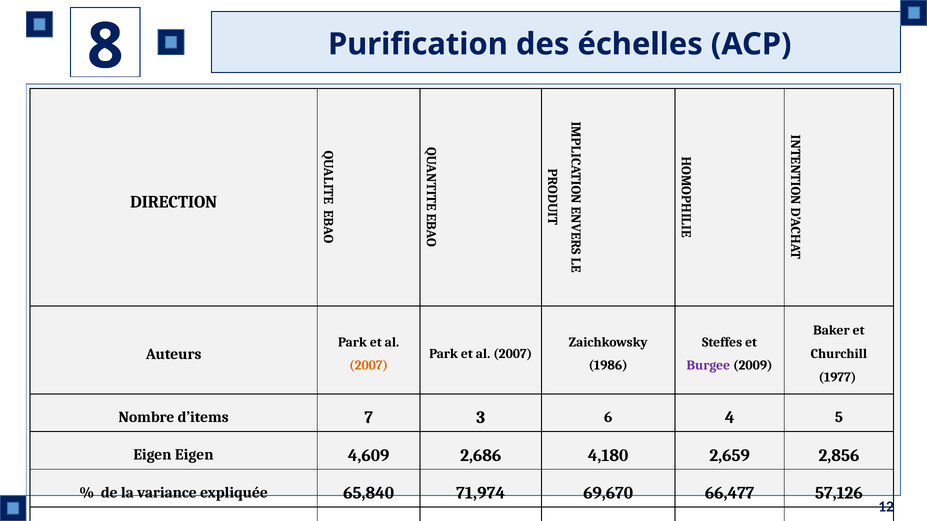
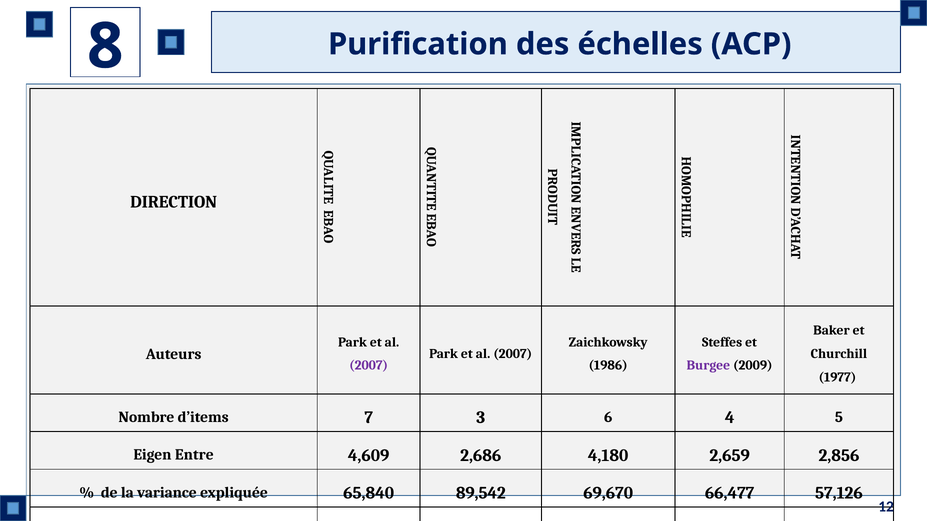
2007 at (369, 366) colour: orange -> purple
Eigen Eigen: Eigen -> Entre
71,974: 71,974 -> 89,542
